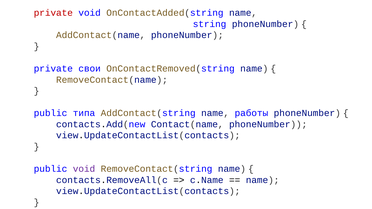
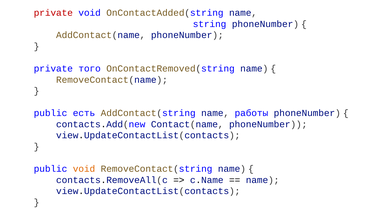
свои: свои -> того
типа: типа -> есть
void at (84, 169) colour: purple -> orange
